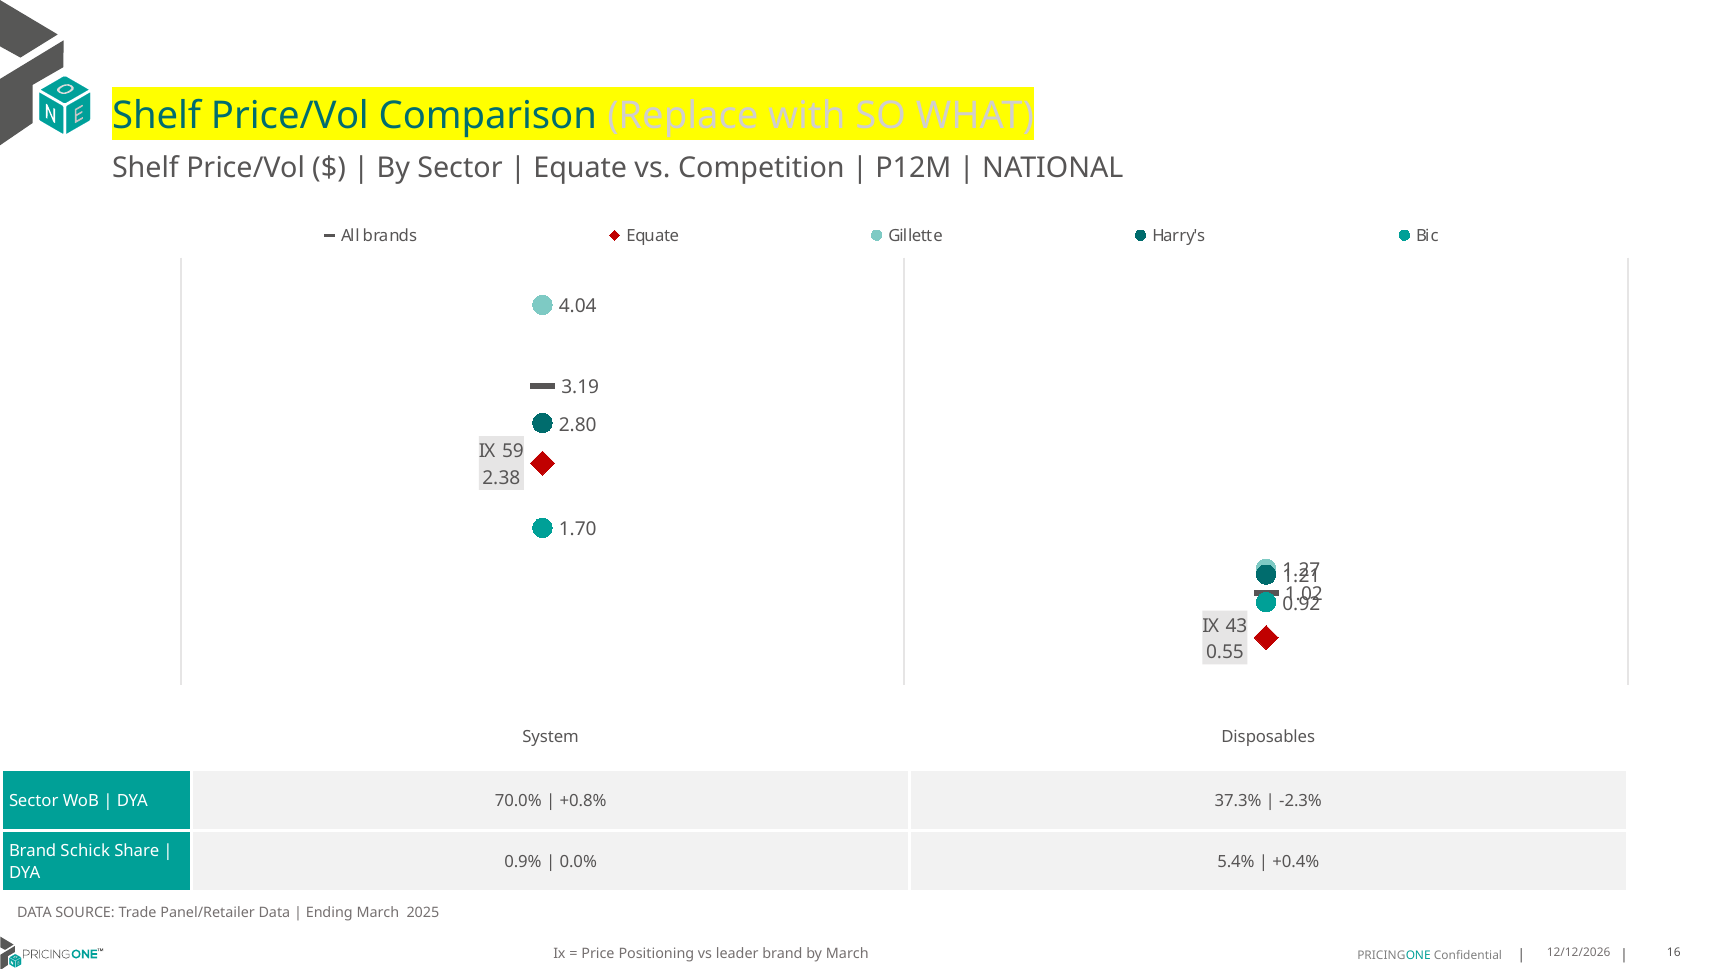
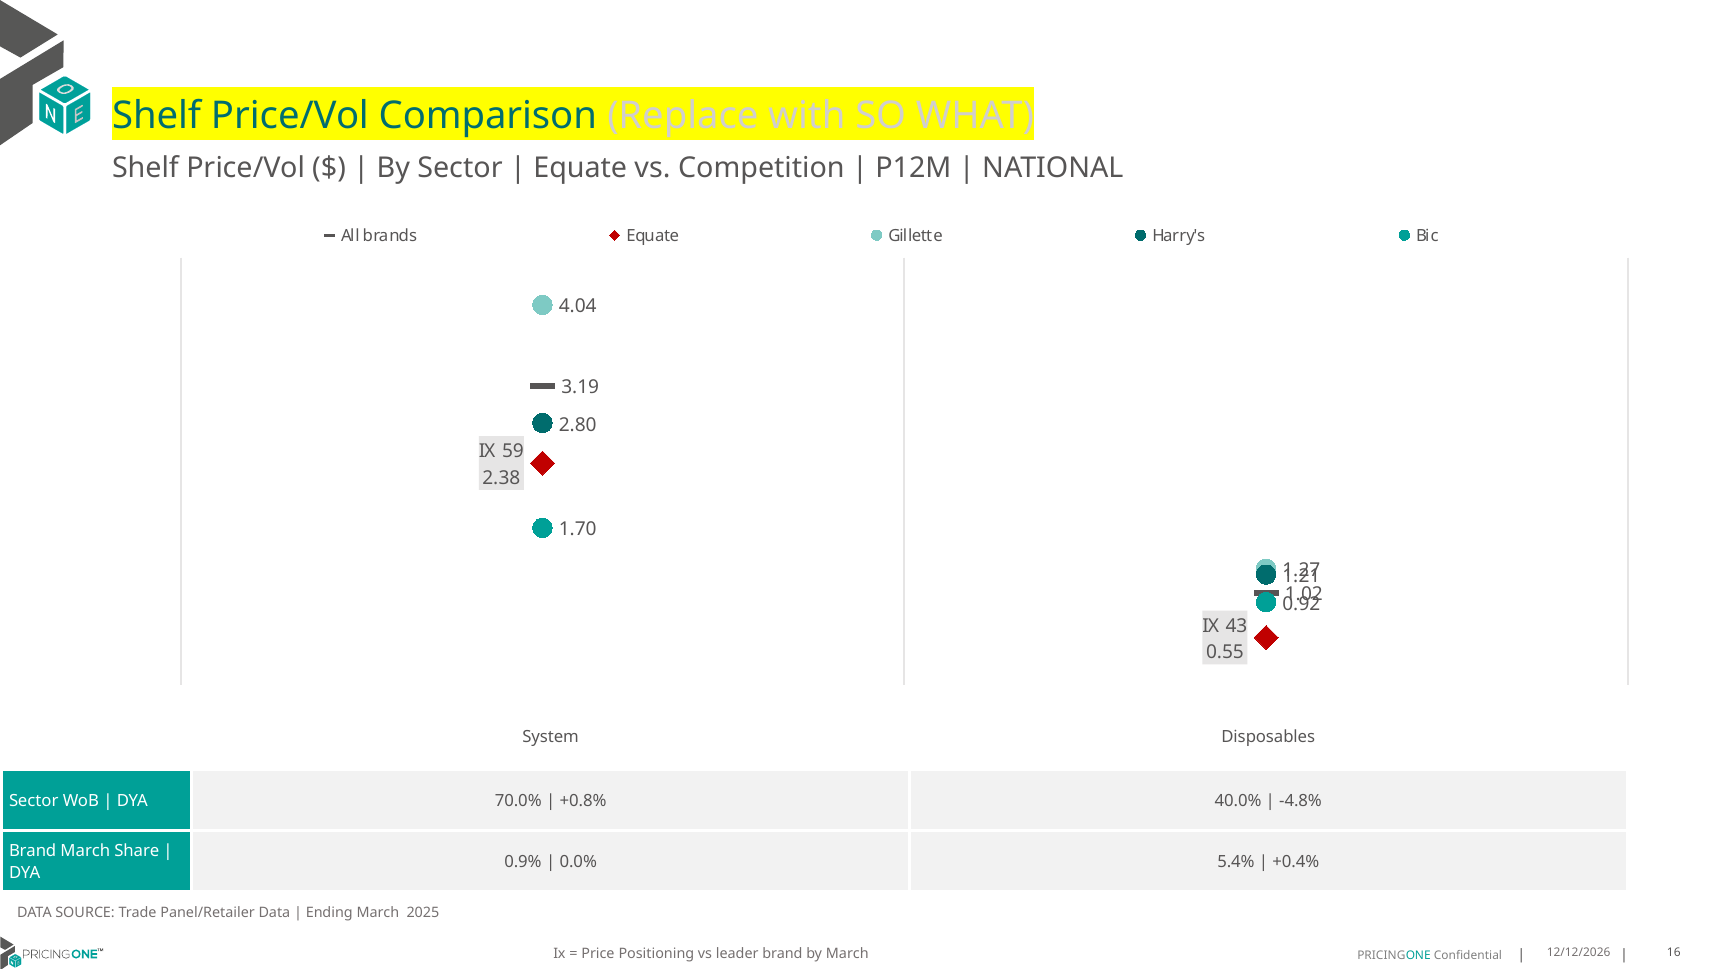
37.3%: 37.3% -> 40.0%
-2.3%: -2.3% -> -4.8%
Brand Schick: Schick -> March
